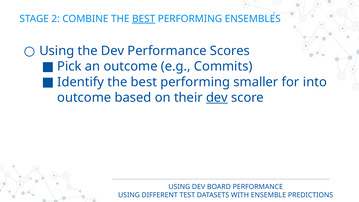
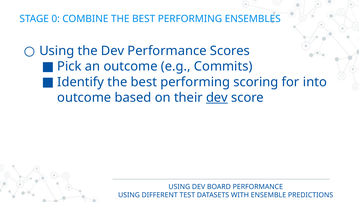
2: 2 -> 0
BEST at (144, 19) underline: present -> none
smaller: smaller -> scoring
